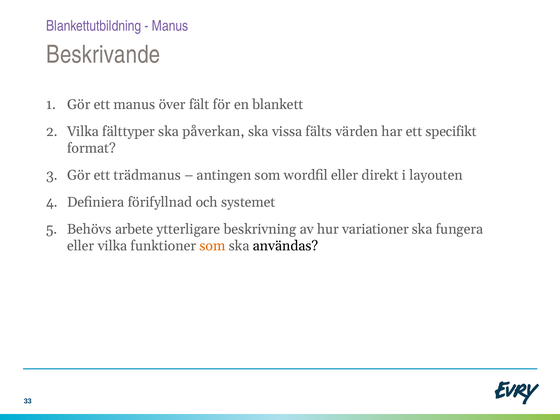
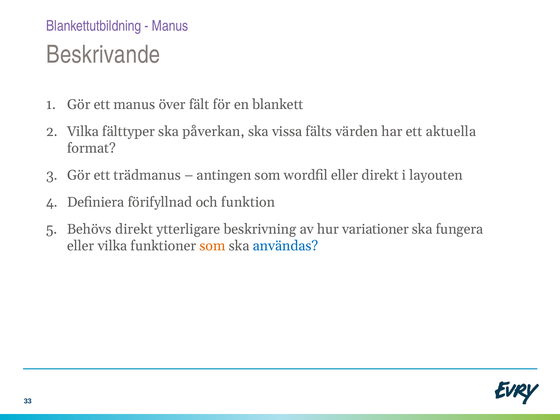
specifikt: specifikt -> aktuella
systemet: systemet -> funktion
Behövs arbete: arbete -> direkt
användas colour: black -> blue
